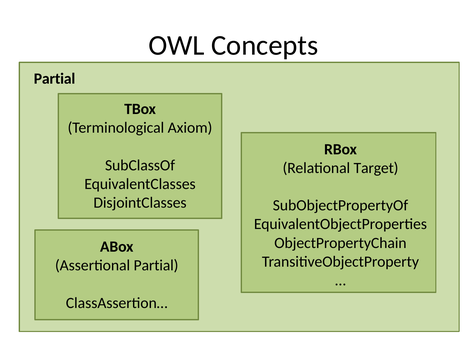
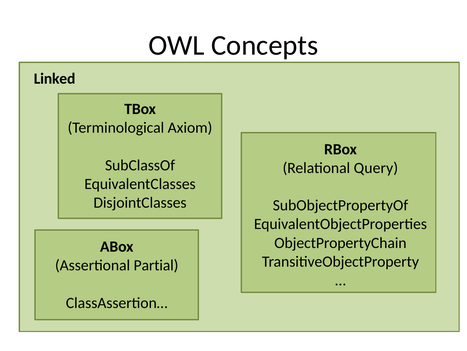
Partial at (55, 79): Partial -> Linked
Target: Target -> Query
